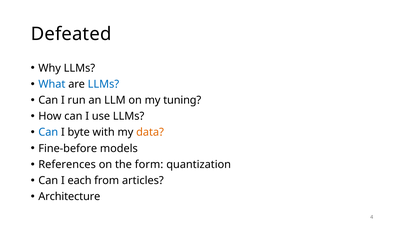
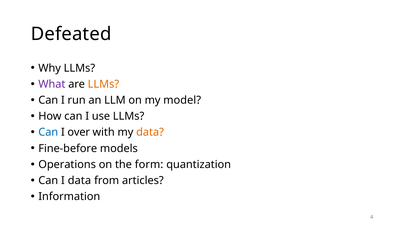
What colour: blue -> purple
LLMs at (103, 84) colour: blue -> orange
tuning: tuning -> model
byte: byte -> over
References: References -> Operations
I each: each -> data
Architecture: Architecture -> Information
